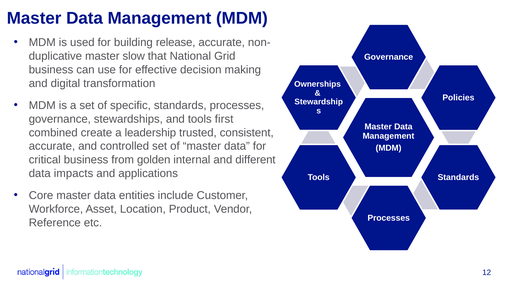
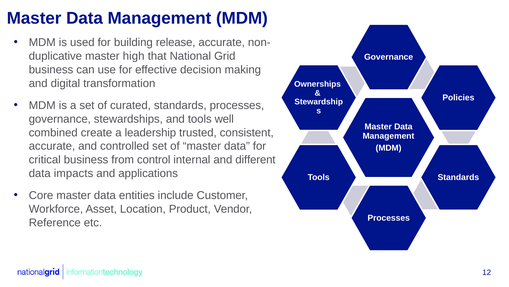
slow: slow -> high
specific: specific -> curated
first: first -> well
golden: golden -> control
